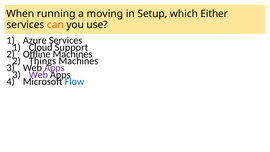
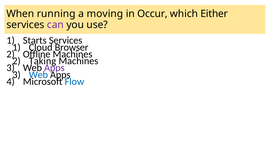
Setup: Setup -> Occur
can colour: orange -> purple
Azure: Azure -> Starts
Support: Support -> Browser
Things: Things -> Taking
Web at (38, 75) colour: purple -> blue
